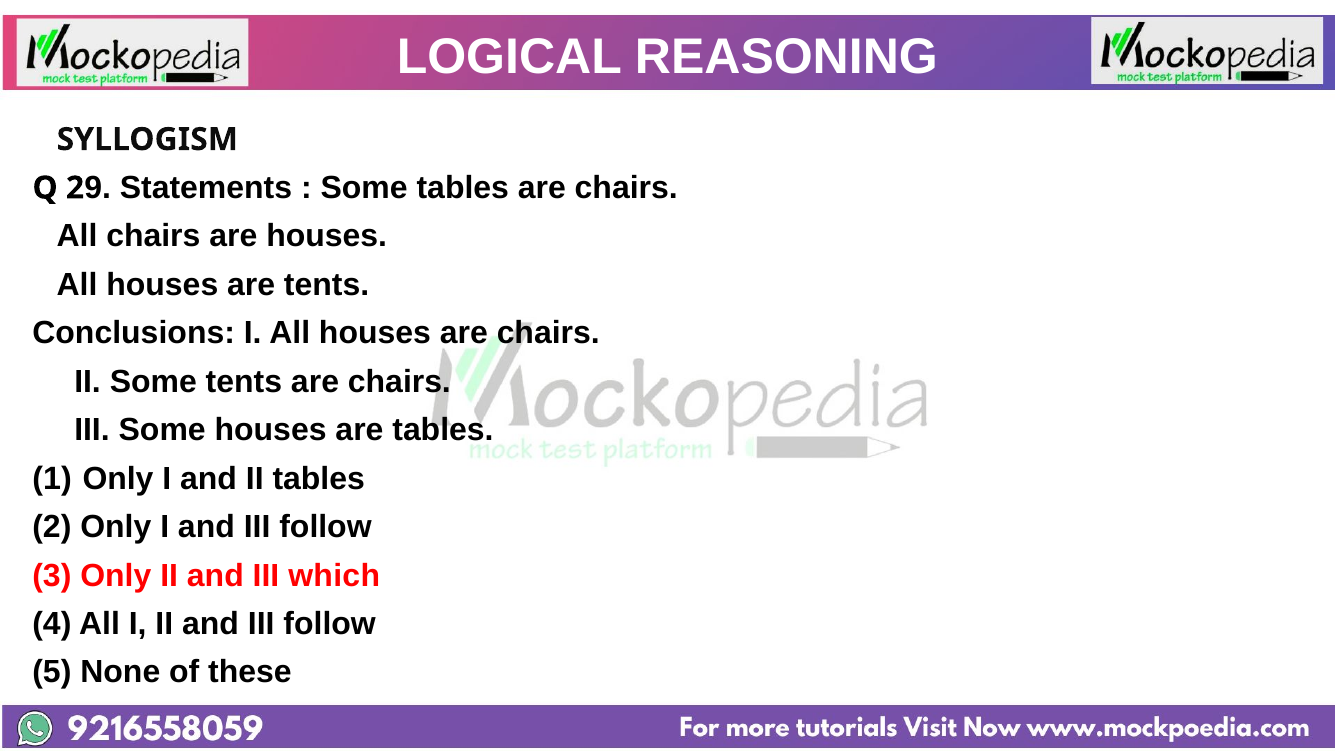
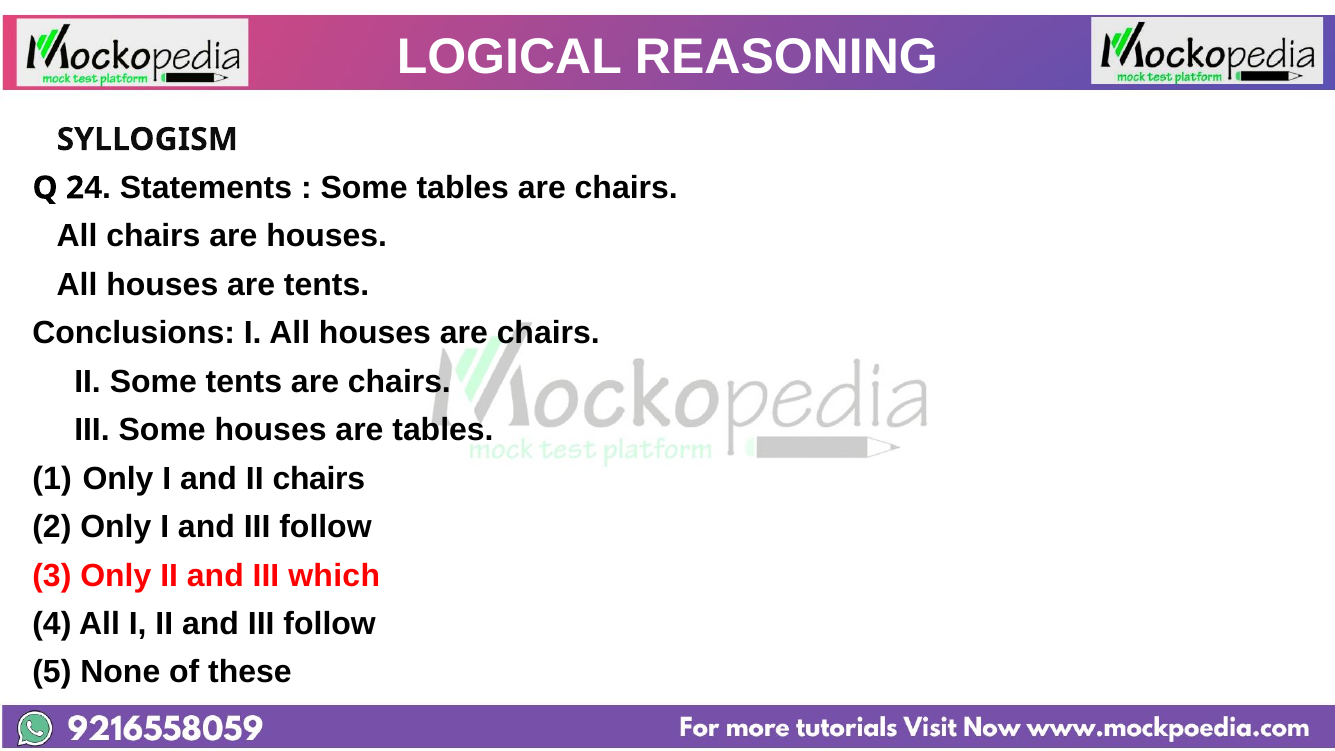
2 9: 9 -> 4
II tables: tables -> chairs
